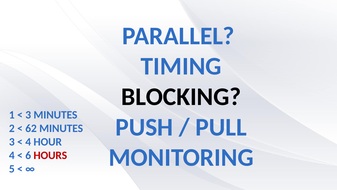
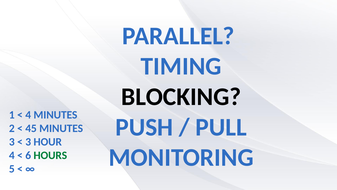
3 at (28, 115): 3 -> 4
62: 62 -> 45
4 at (28, 142): 4 -> 3
HOURS colour: red -> green
